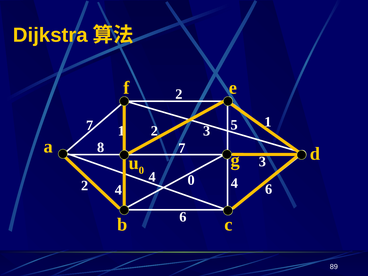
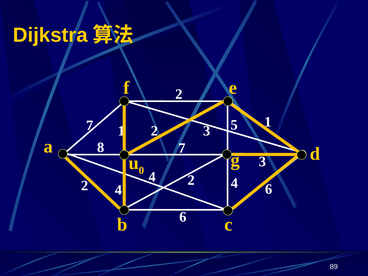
4 0: 0 -> 2
